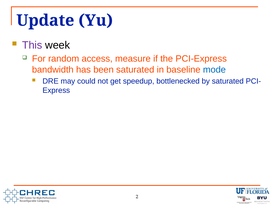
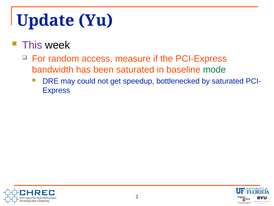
mode colour: blue -> green
